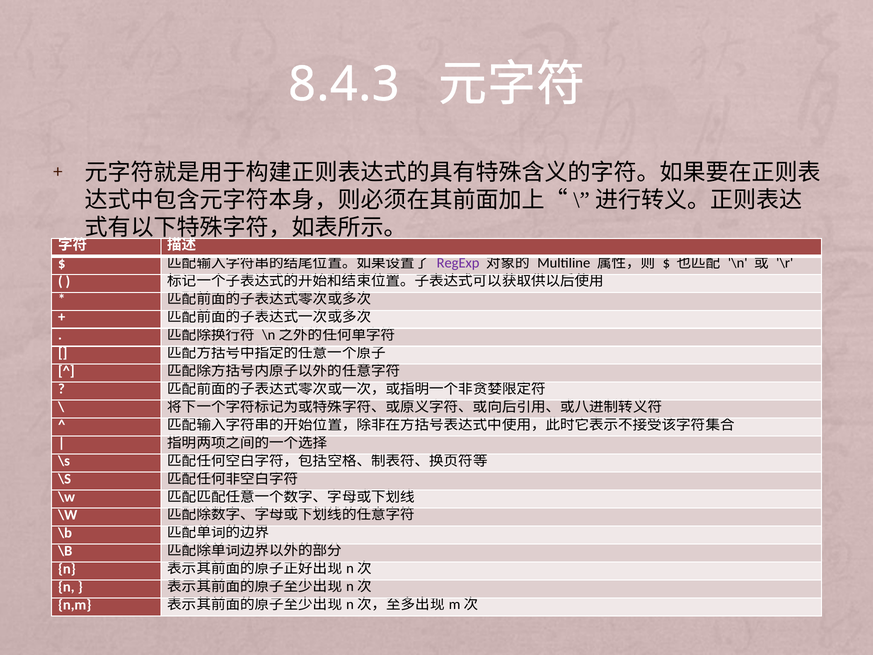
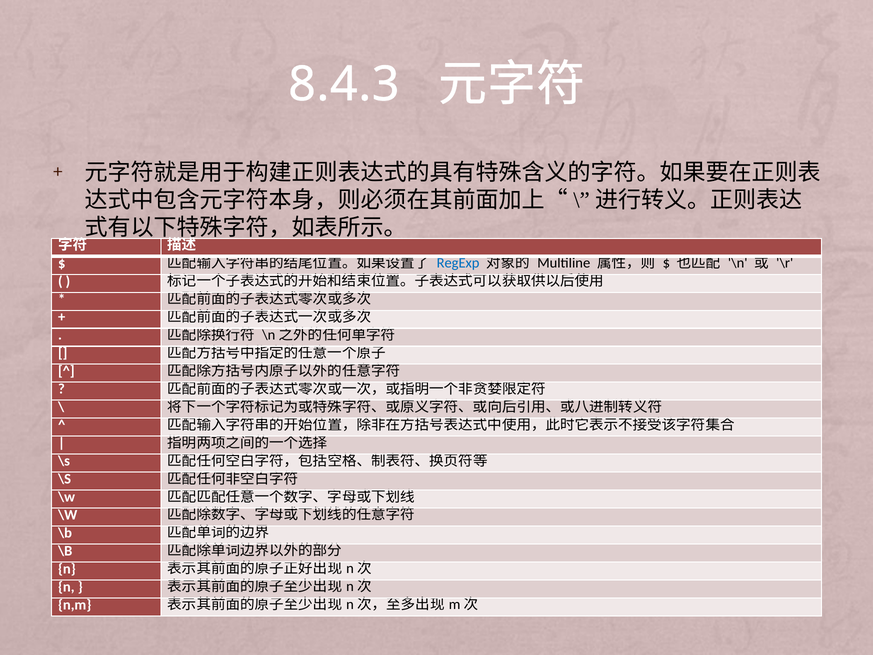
RegExp colour: purple -> blue
